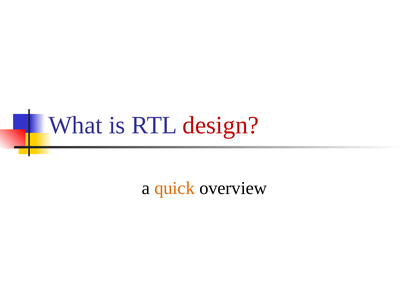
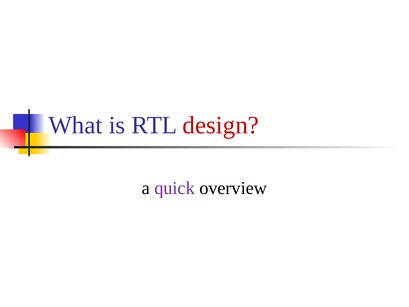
quick colour: orange -> purple
